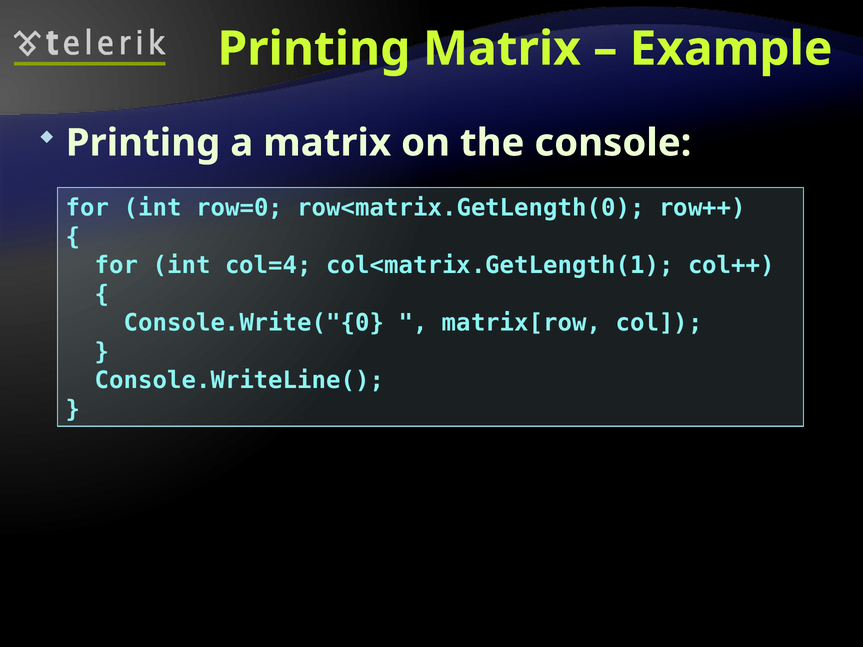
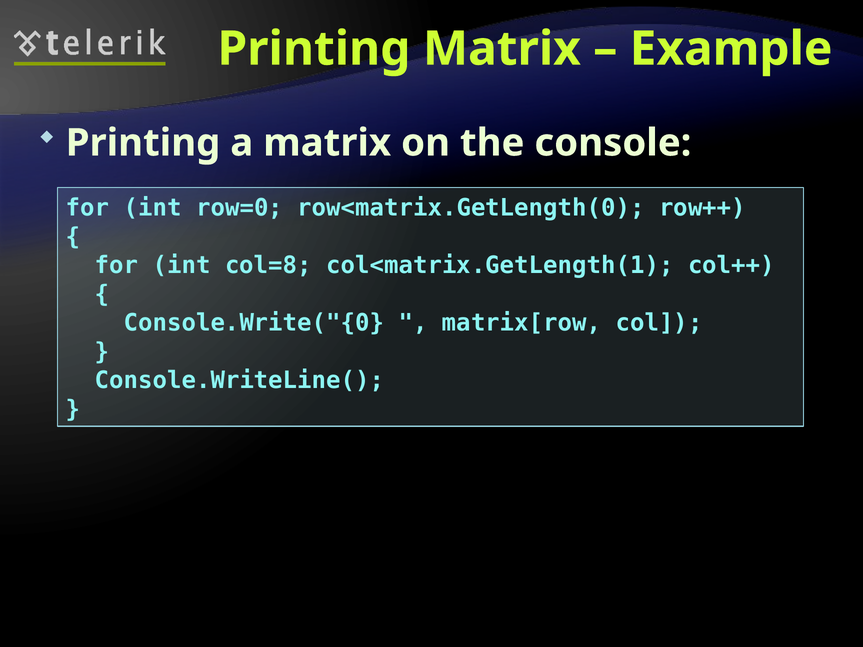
col=4: col=4 -> col=8
